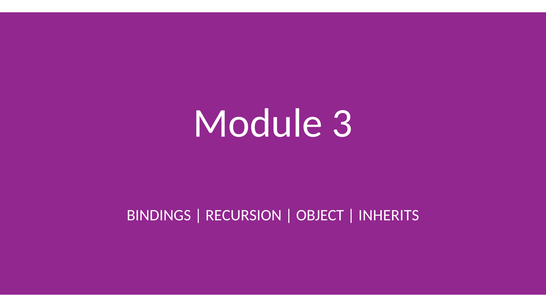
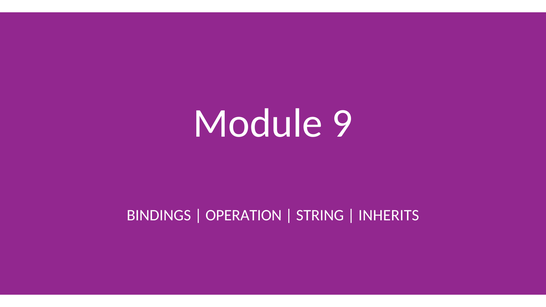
3: 3 -> 9
RECURSION: RECURSION -> OPERATION
OBJECT: OBJECT -> STRING
